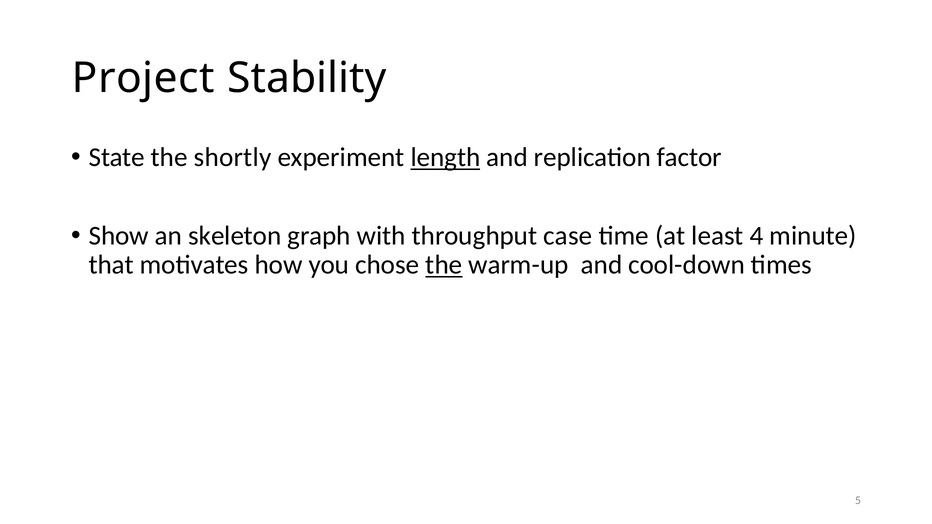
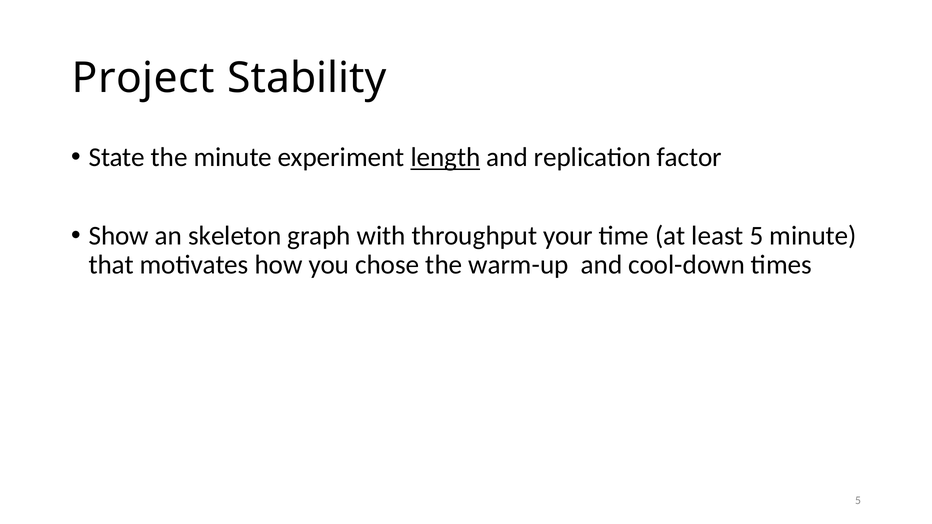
the shortly: shortly -> minute
case: case -> your
least 4: 4 -> 5
the at (444, 265) underline: present -> none
